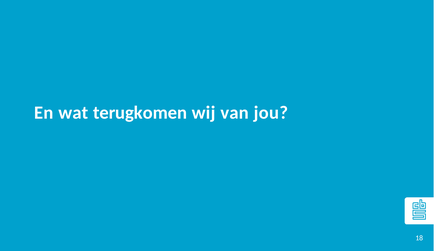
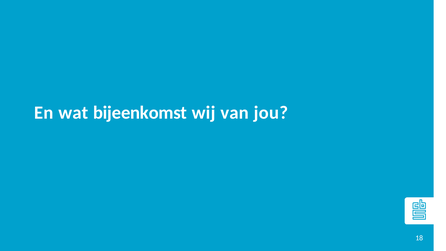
terugkomen: terugkomen -> bijeenkomst
